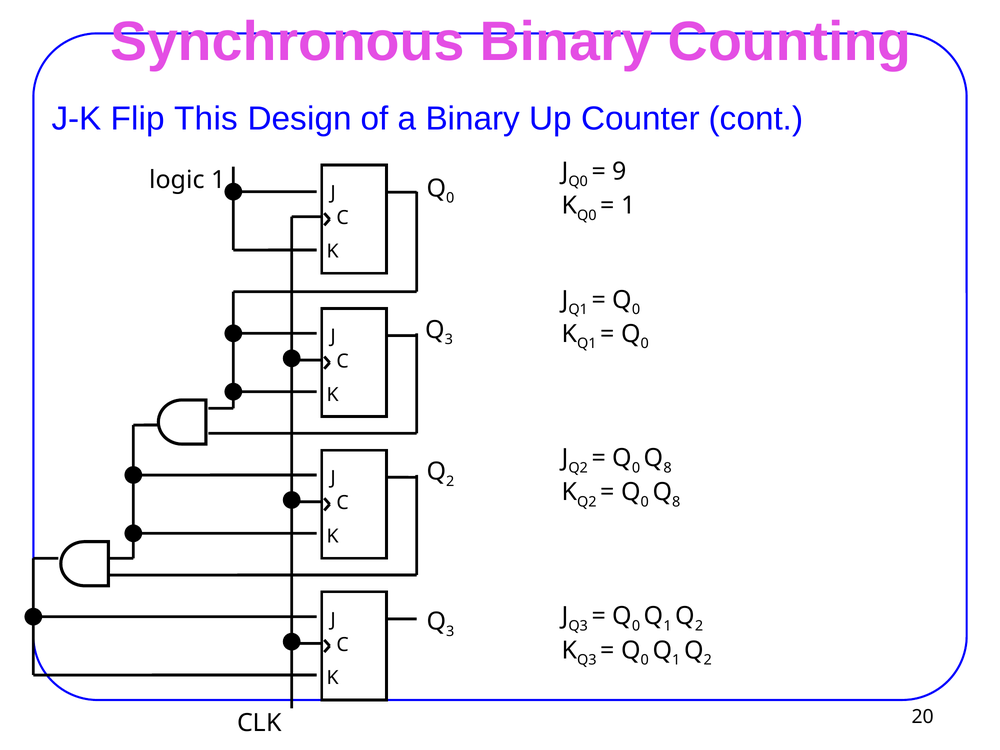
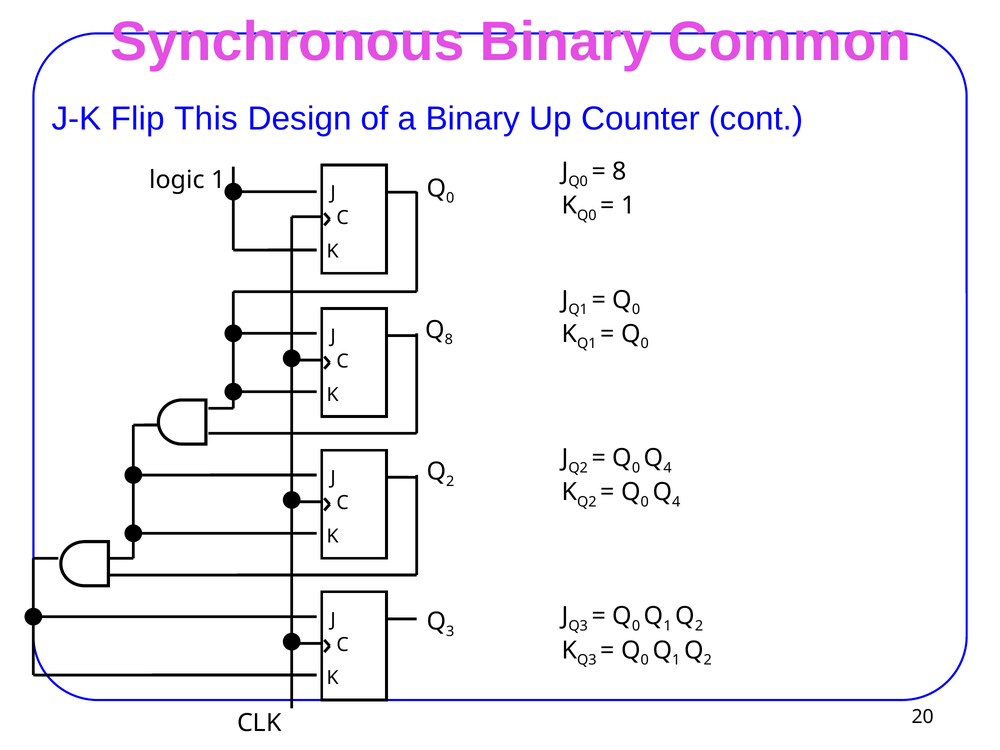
Counting: Counting -> Common
9 at (620, 172): 9 -> 8
3 at (449, 340): 3 -> 8
8 at (668, 468): 8 -> 4
8 at (676, 502): 8 -> 4
